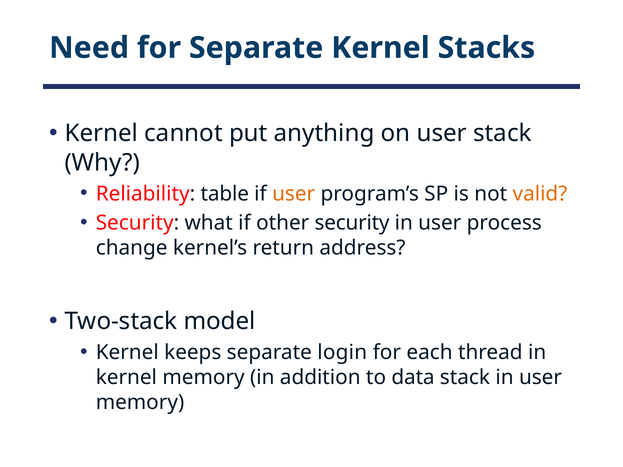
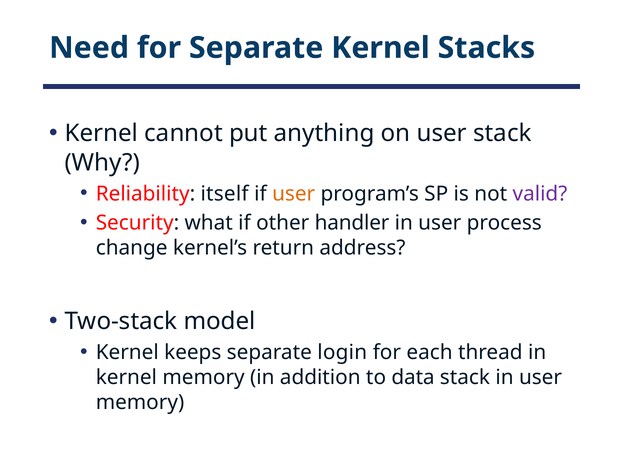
table: table -> itself
valid colour: orange -> purple
other security: security -> handler
